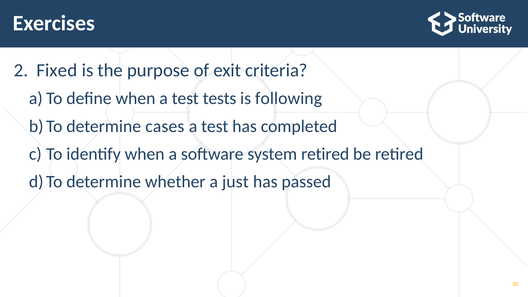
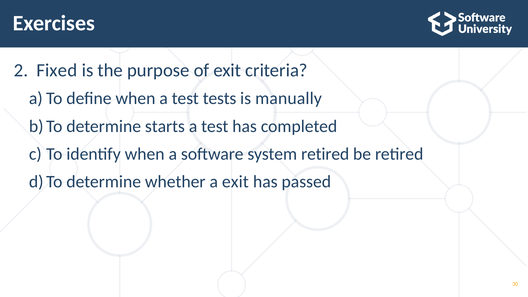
following: following -> manually
cases: cases -> starts
a just: just -> exit
